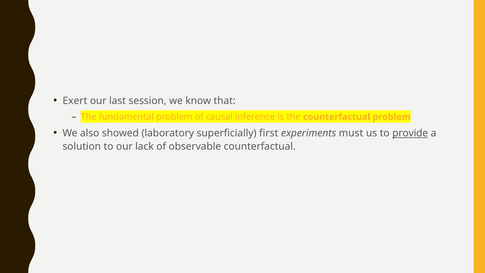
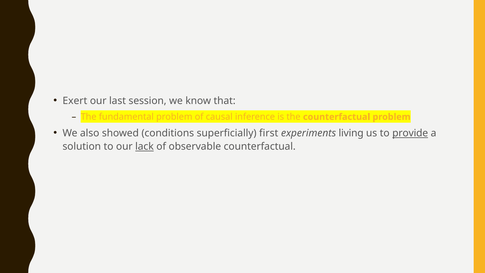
laboratory: laboratory -> conditions
must: must -> living
lack underline: none -> present
